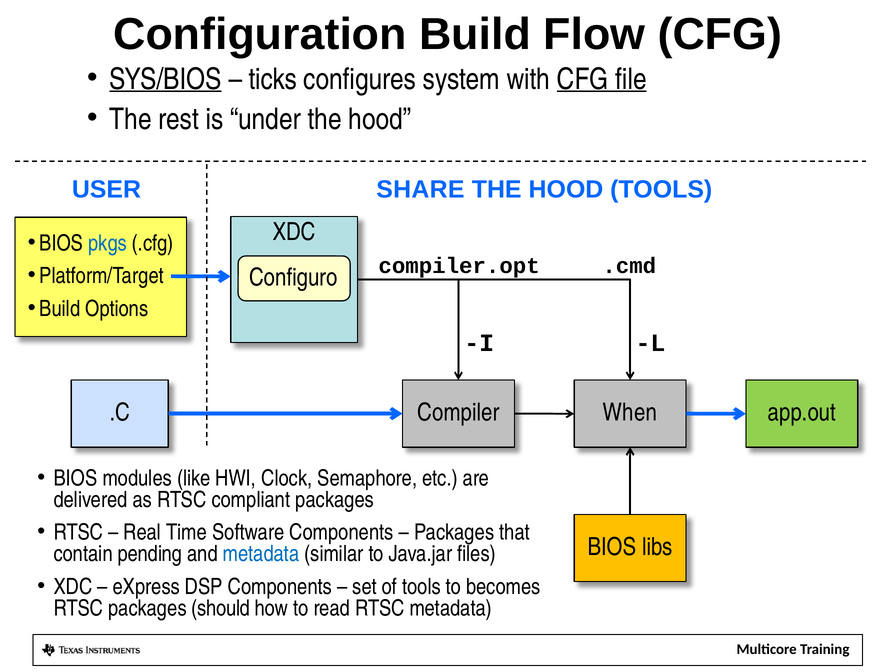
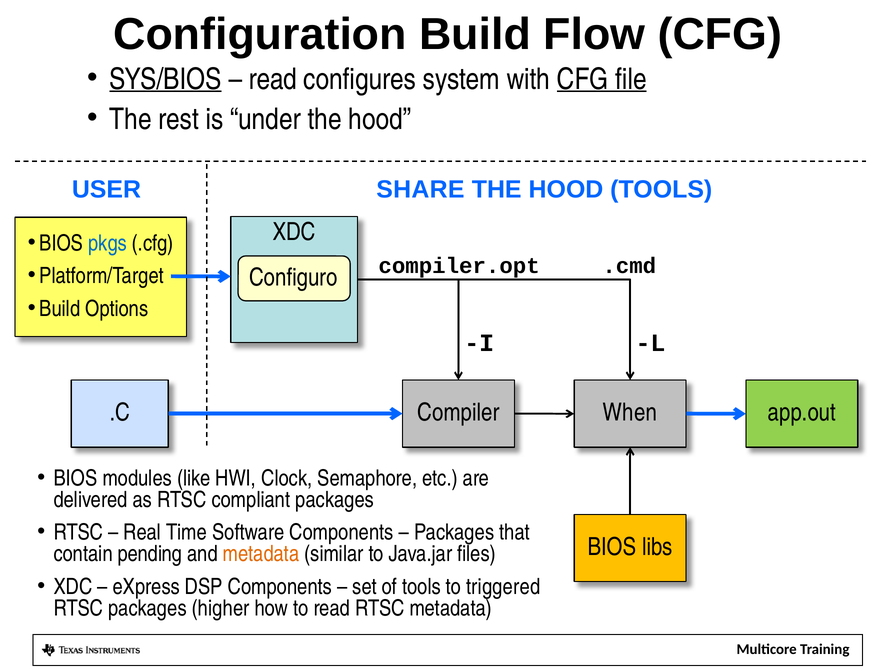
ticks at (273, 79): ticks -> read
metadata at (261, 554) colour: blue -> orange
becomes: becomes -> triggered
should: should -> higher
